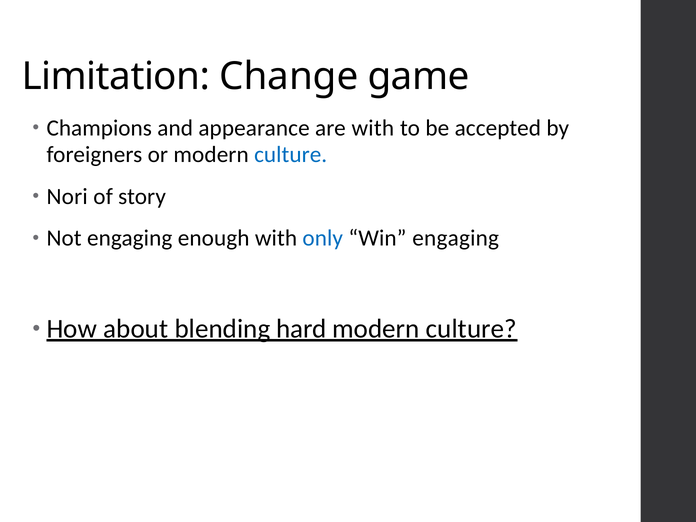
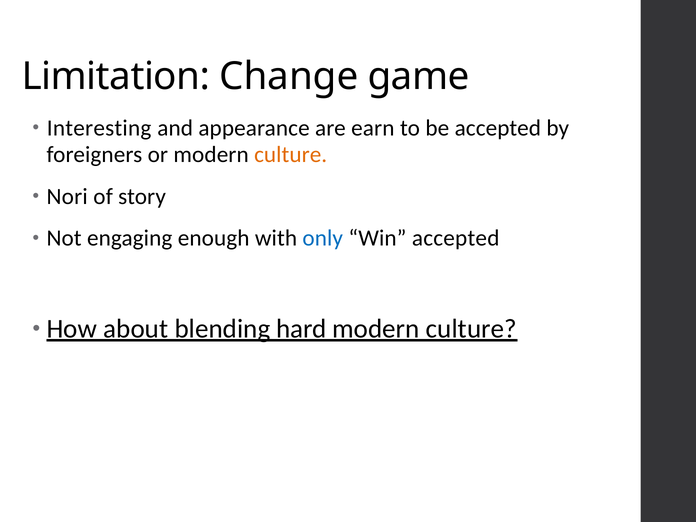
Champions: Champions -> Interesting
are with: with -> earn
culture at (291, 154) colour: blue -> orange
Win engaging: engaging -> accepted
